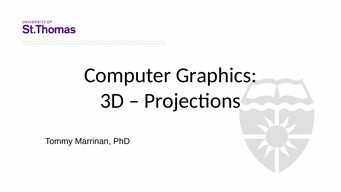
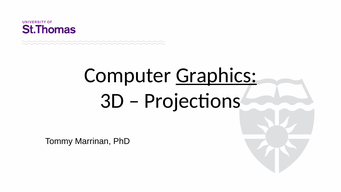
Graphics underline: none -> present
